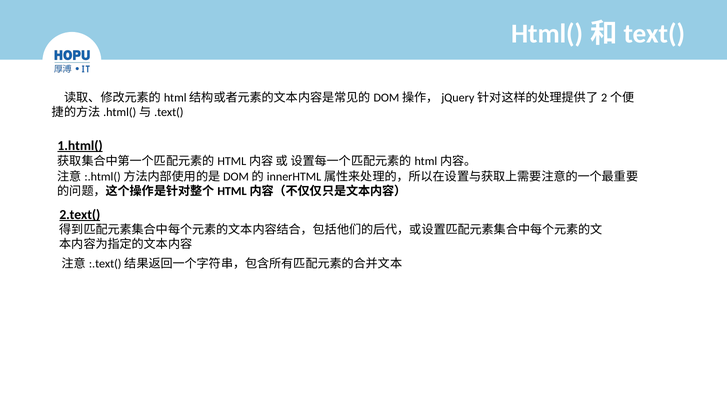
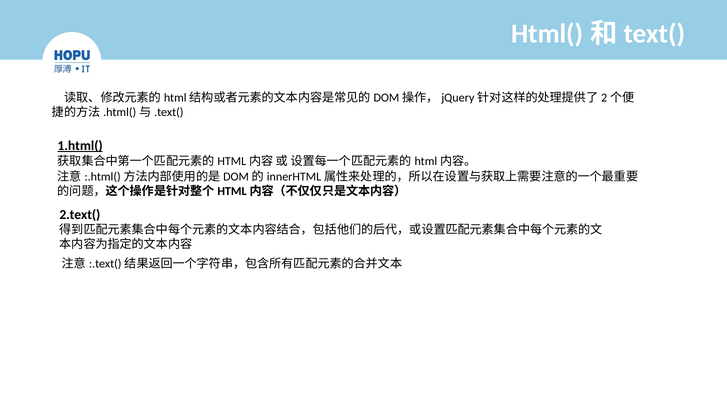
2.text( underline: present -> none
